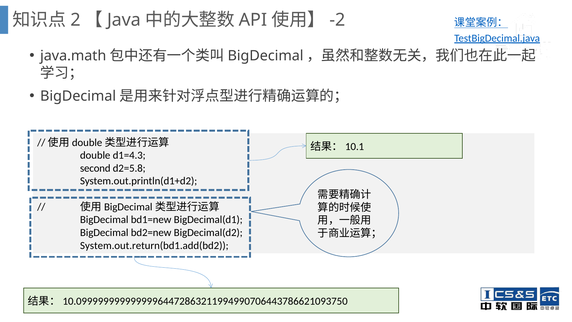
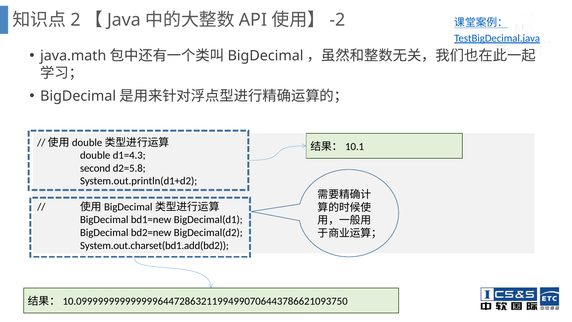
System.out.return(bd1.add(bd2: System.out.return(bd1.add(bd2 -> System.out.charset(bd1.add(bd2
